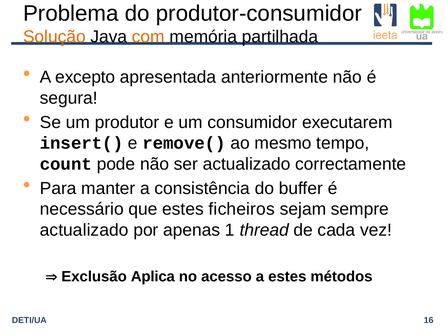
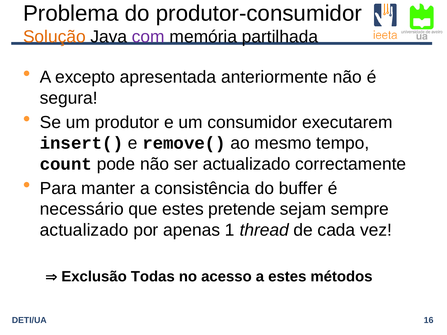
com colour: orange -> purple
ficheiros: ficheiros -> pretende
Aplica: Aplica -> Todas
